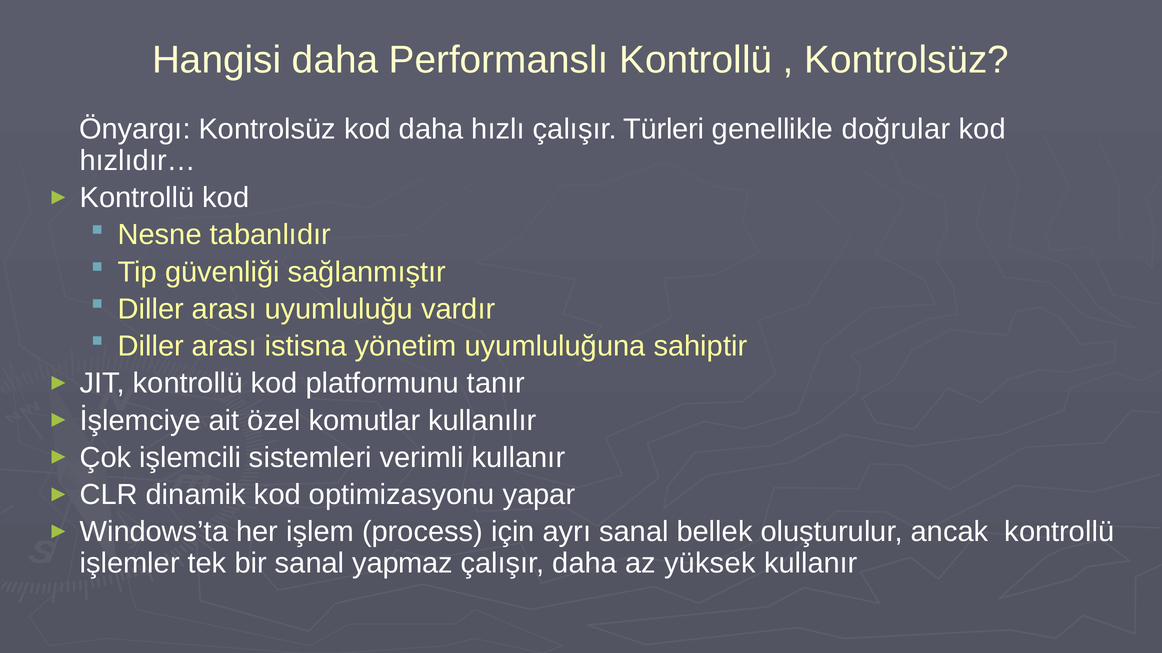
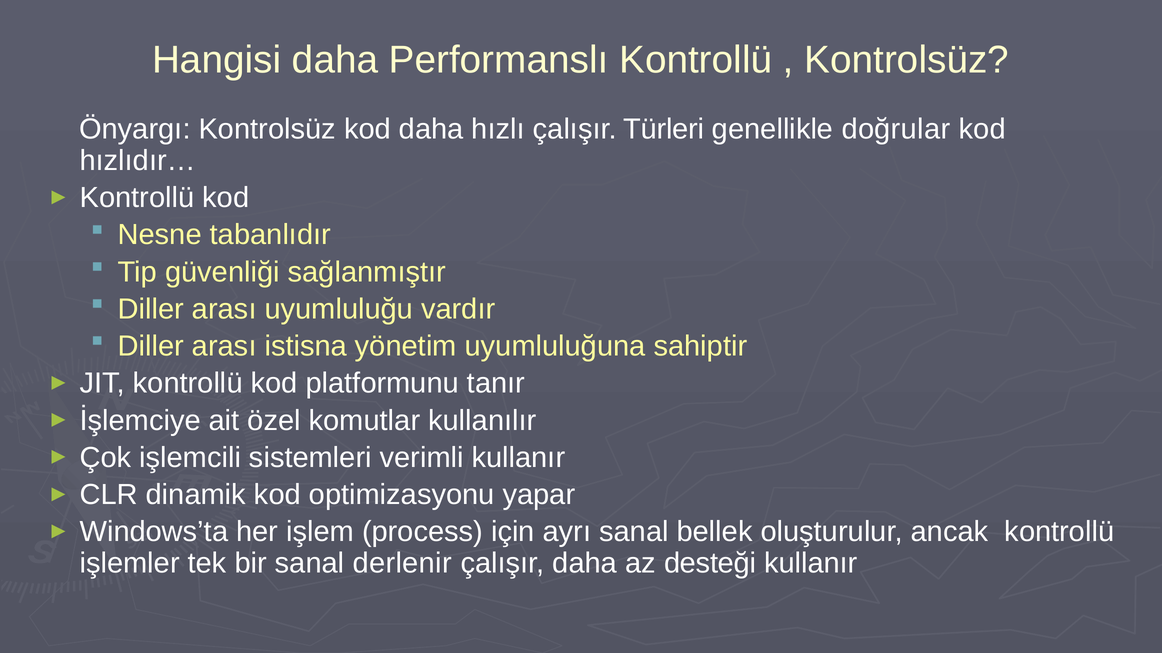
yapmaz: yapmaz -> derlenir
yüksek: yüksek -> desteği
